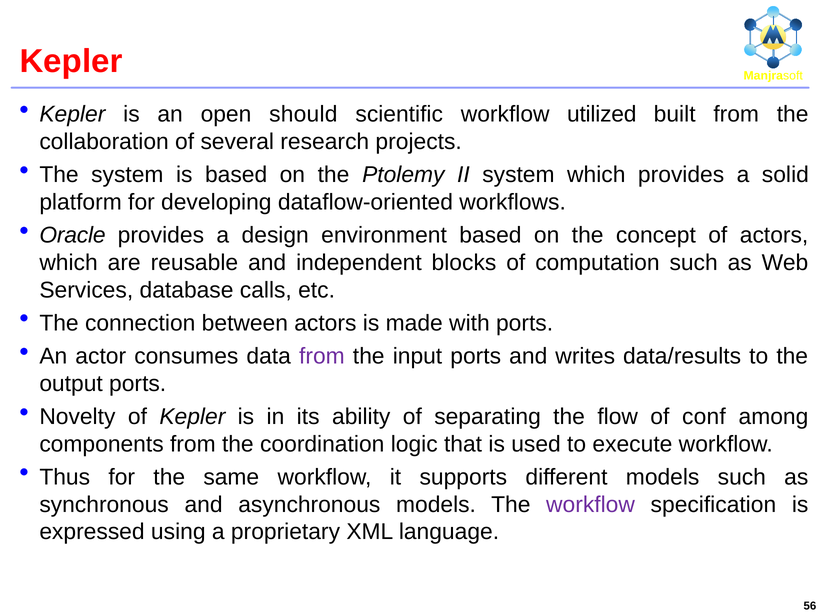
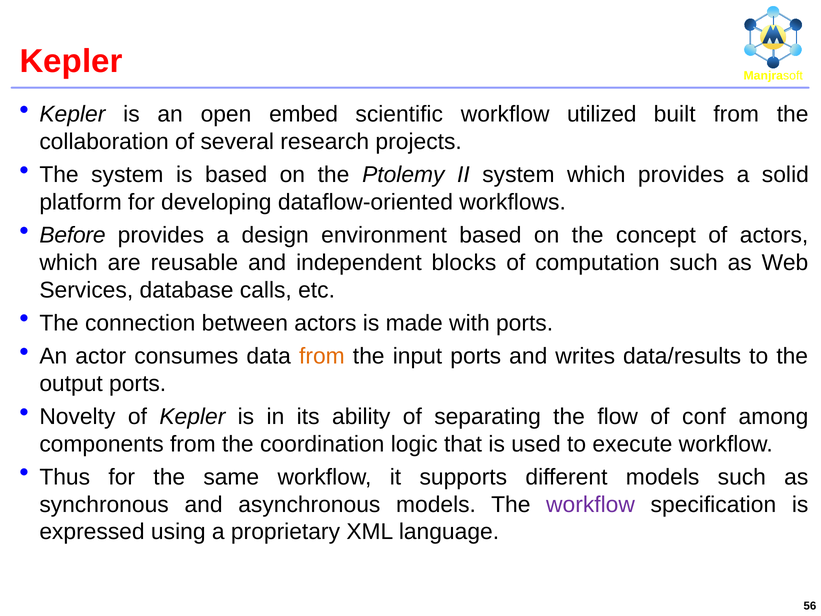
should: should -> embed
Oracle: Oracle -> Before
from at (322, 356) colour: purple -> orange
